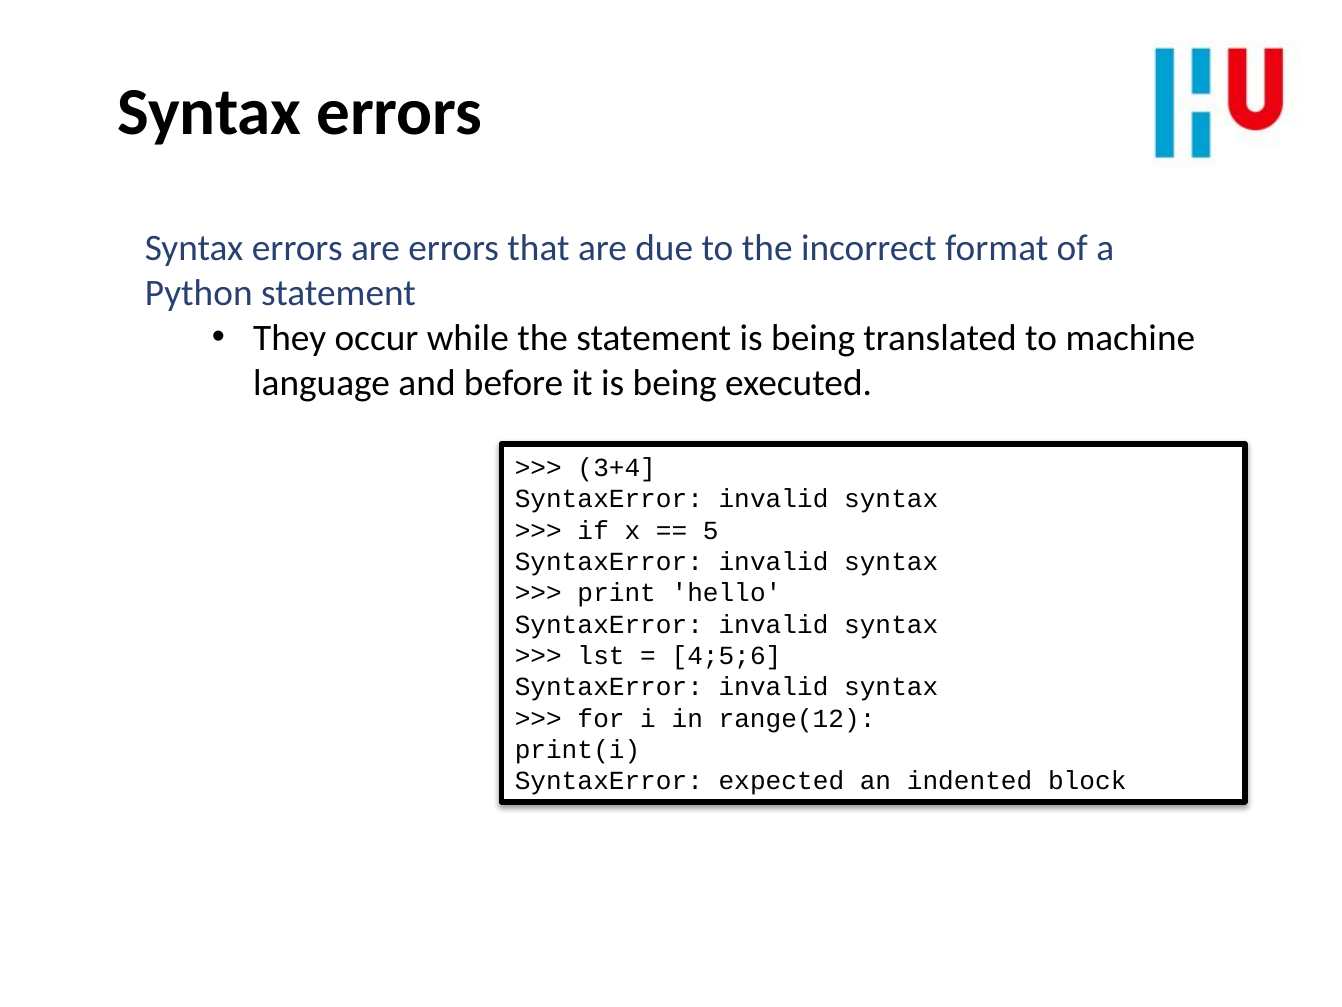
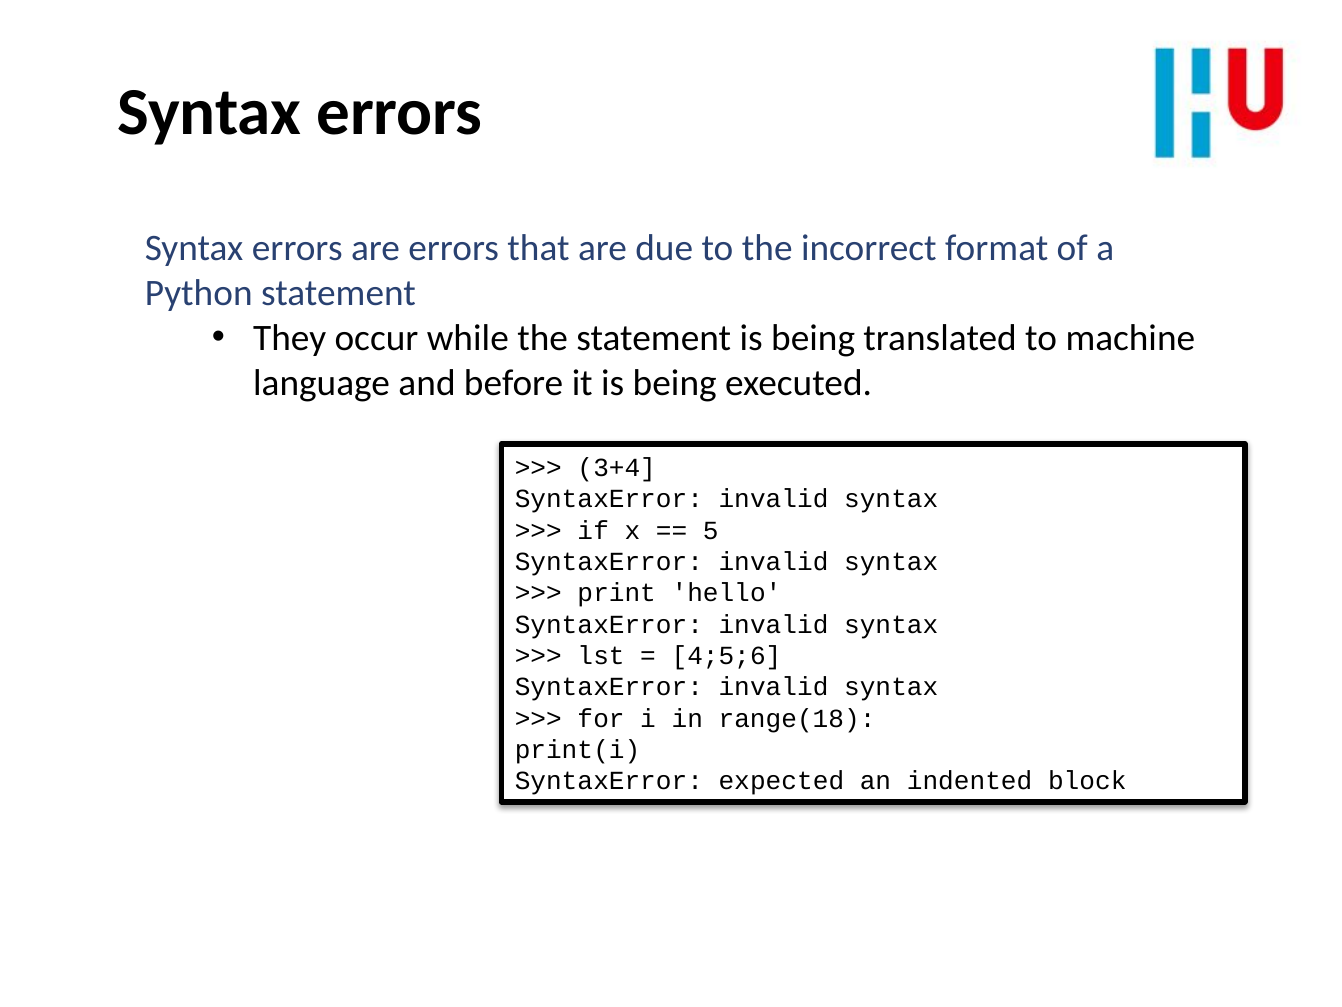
range(12: range(12 -> range(18
